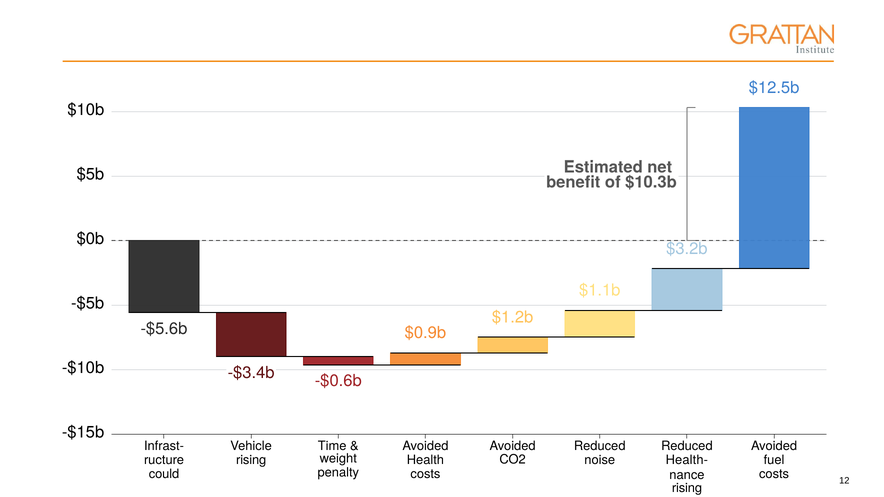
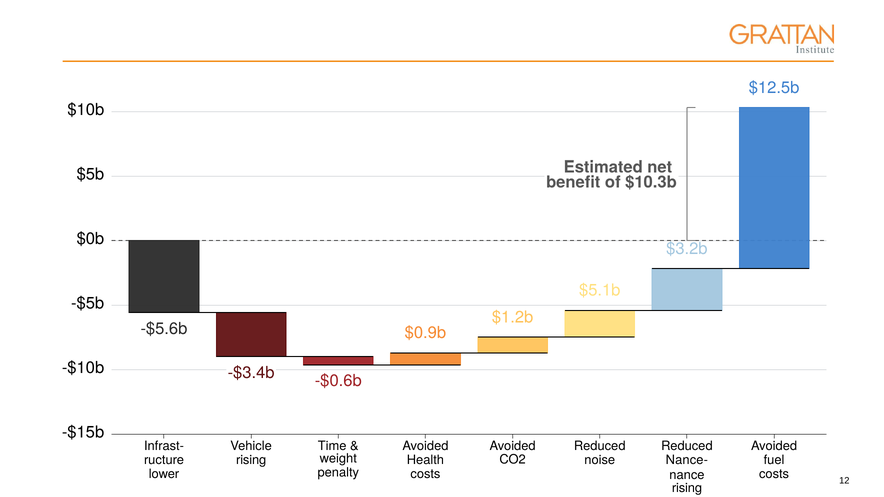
$1.1b: $1.1b -> $5.1b
Health-: Health- -> Nance-
could: could -> lower
